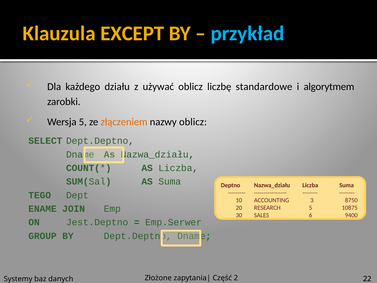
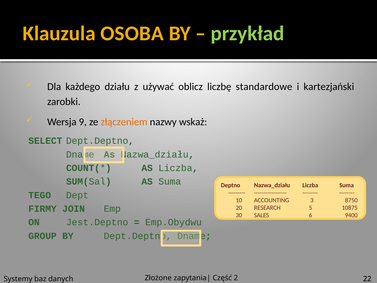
EXCEPT: EXCEPT -> OSOBA
przykład colour: light blue -> light green
algorytmem: algorytmem -> kartezjański
Wersja 5: 5 -> 9
nazwy oblicz: oblicz -> wskaż
ENAME: ENAME -> FIRMY
Emp.Serwer: Emp.Serwer -> Emp.Obydwu
